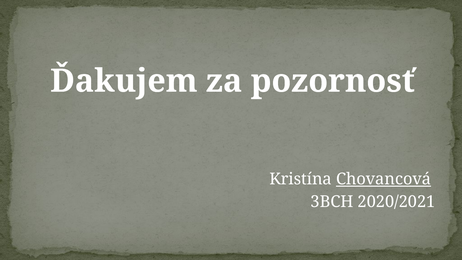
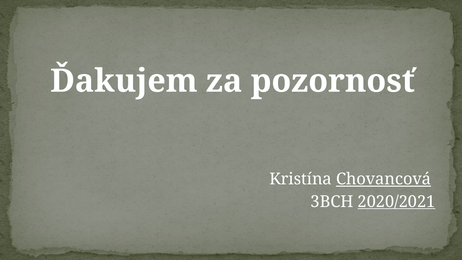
2020/2021 underline: none -> present
